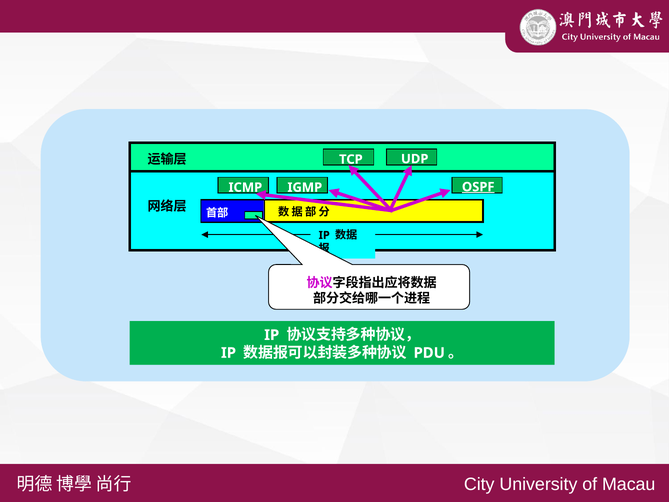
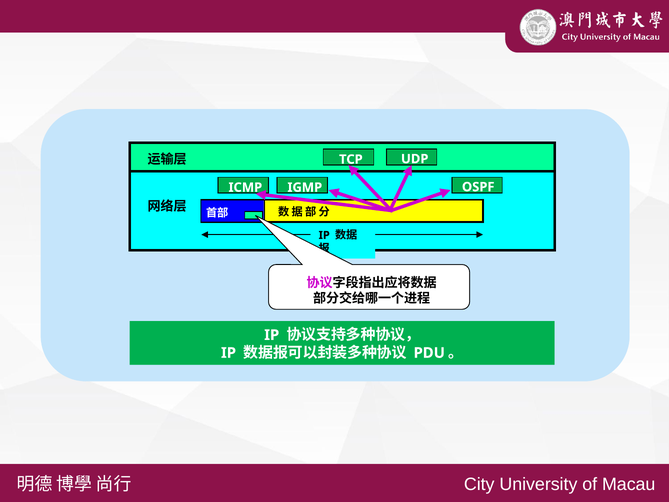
OSPF underline: present -> none
